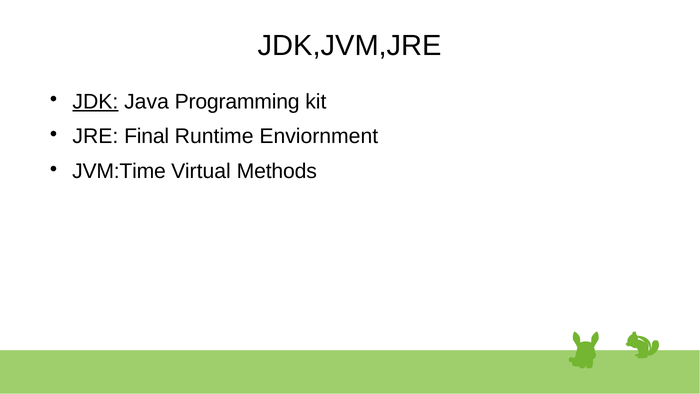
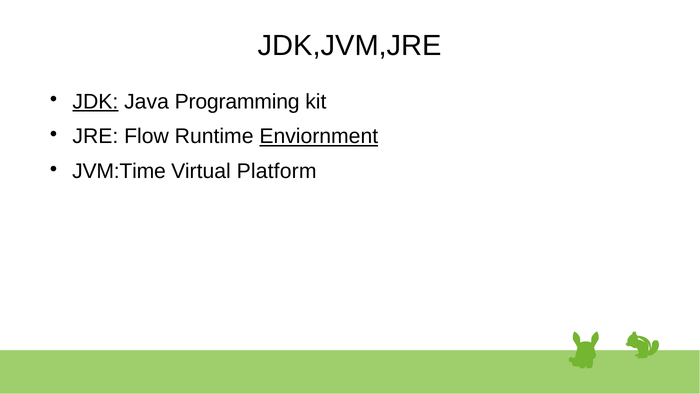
Final: Final -> Flow
Enviornment underline: none -> present
Methods: Methods -> Platform
